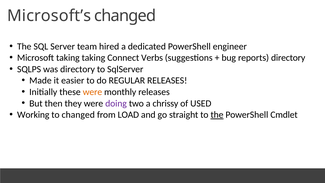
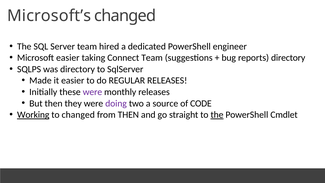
Microsoft taking: taking -> easier
Connect Verbs: Verbs -> Team
were at (92, 92) colour: orange -> purple
chrissy: chrissy -> source
USED: USED -> CODE
Working underline: none -> present
from LOAD: LOAD -> THEN
